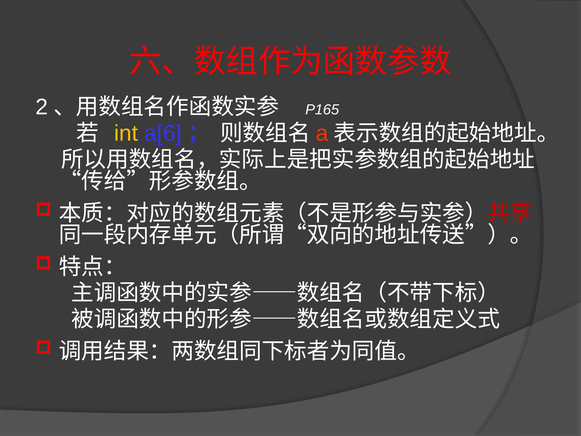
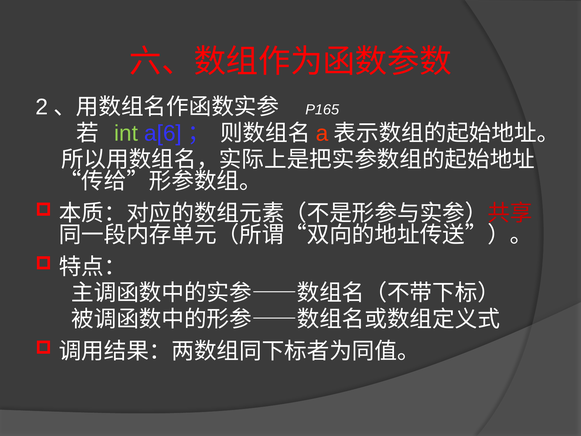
int colour: yellow -> light green
